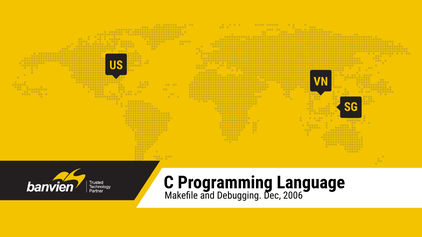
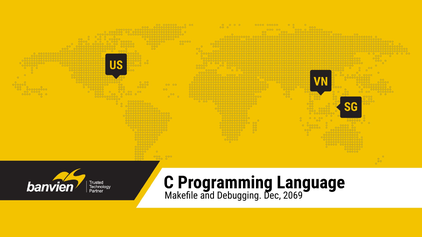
2006: 2006 -> 2069
